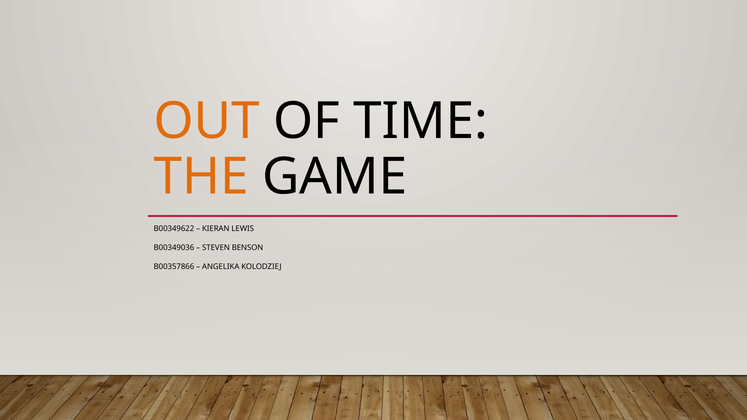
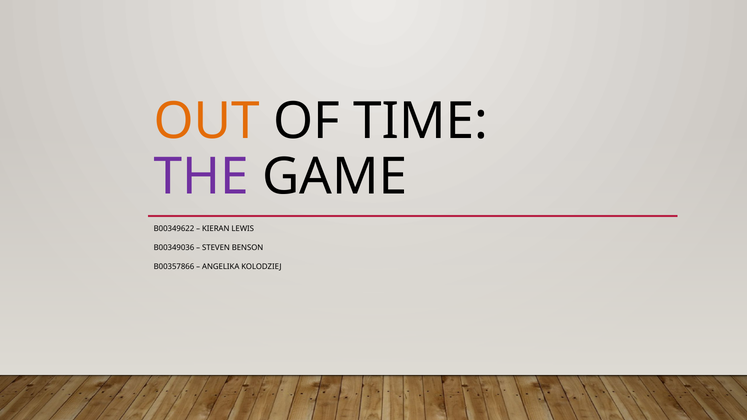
THE colour: orange -> purple
